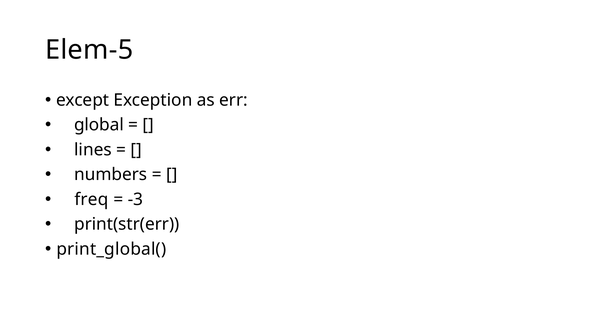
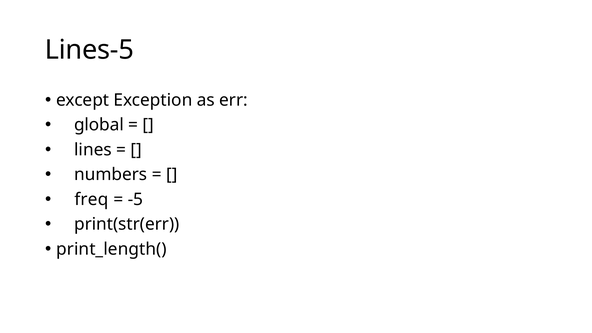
Elem-5: Elem-5 -> Lines-5
-3: -3 -> -5
print_global(: print_global( -> print_length(
